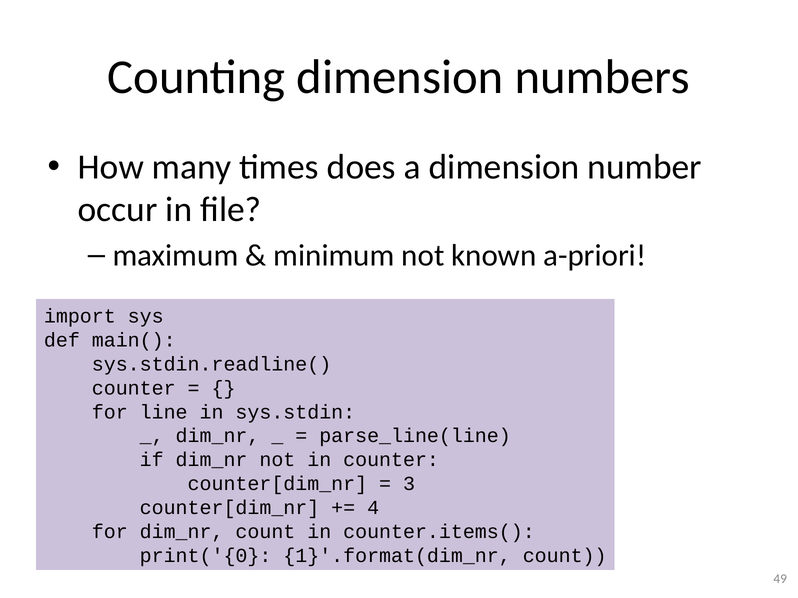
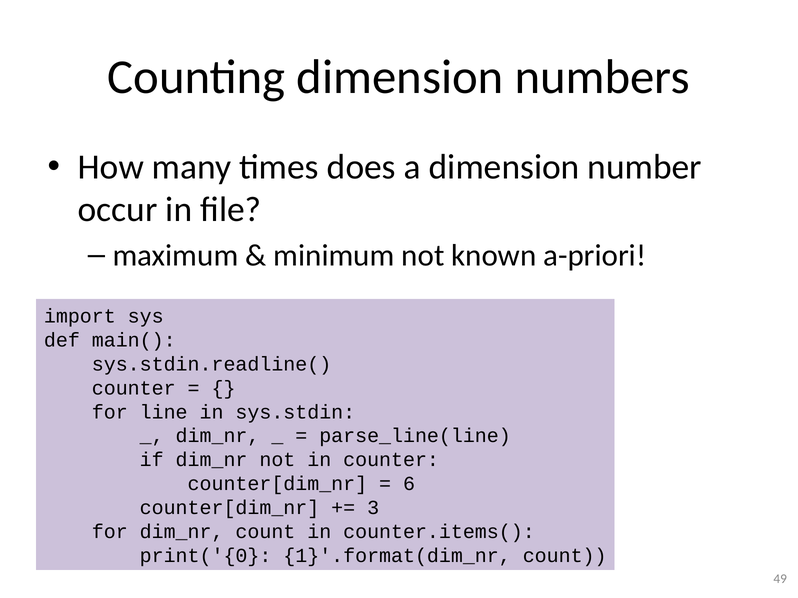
3: 3 -> 6
4: 4 -> 3
